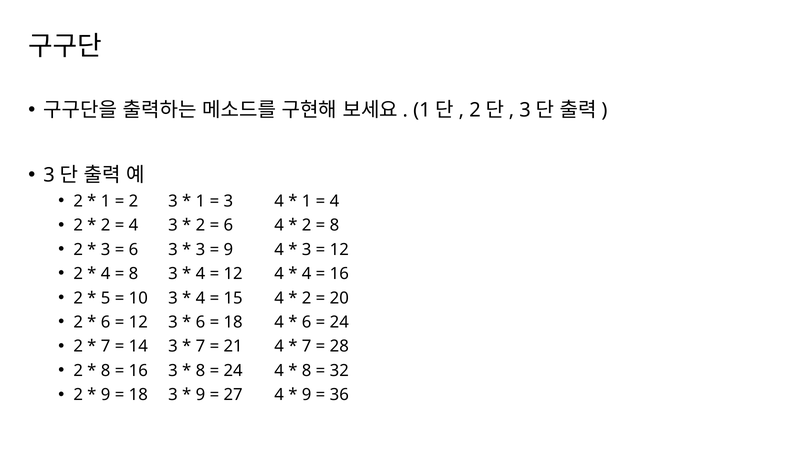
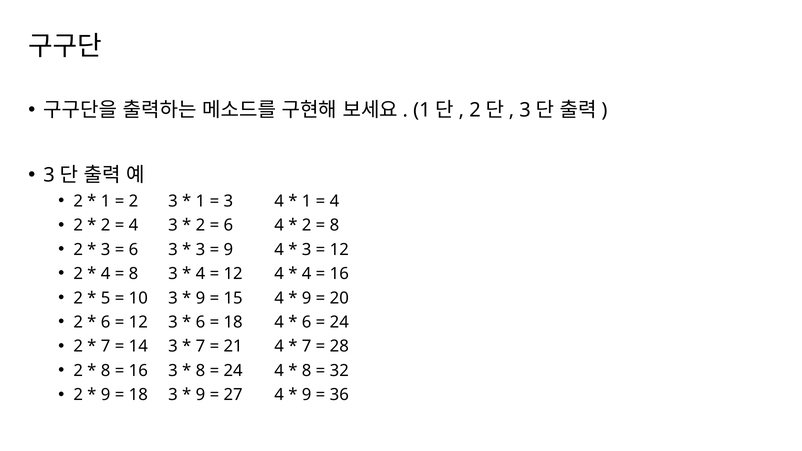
4 at (200, 298): 4 -> 9
2 at (307, 298): 2 -> 9
